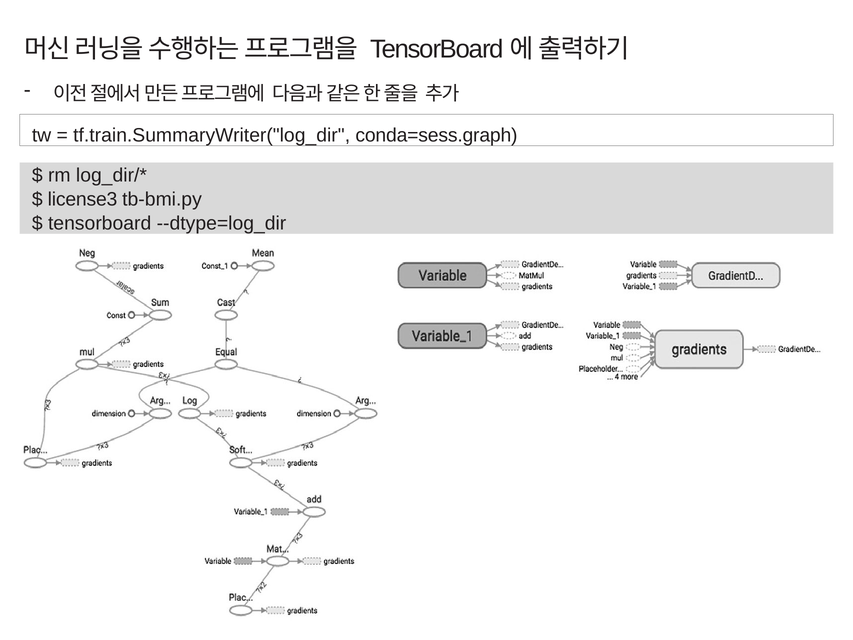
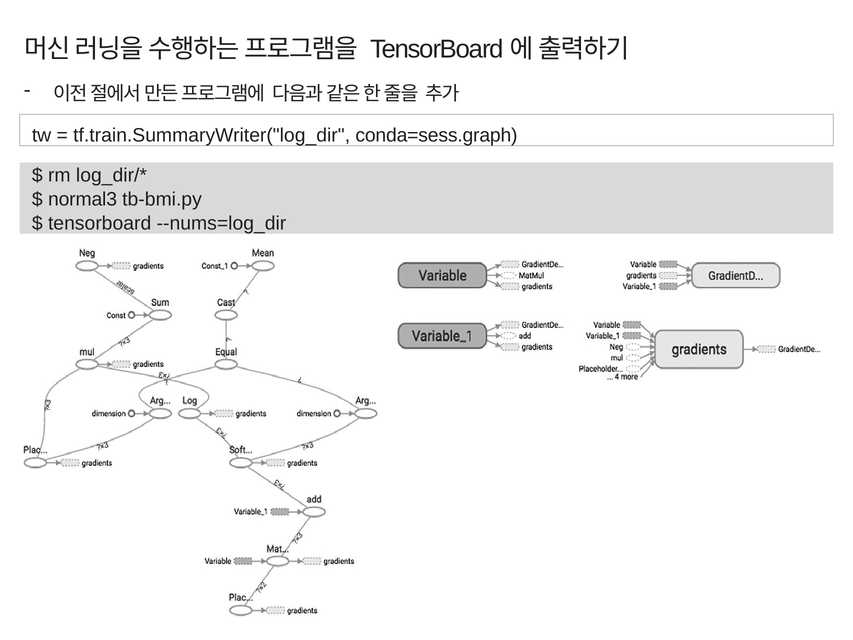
license3: license3 -> normal3
--dtype=log_dir: --dtype=log_dir -> --nums=log_dir
